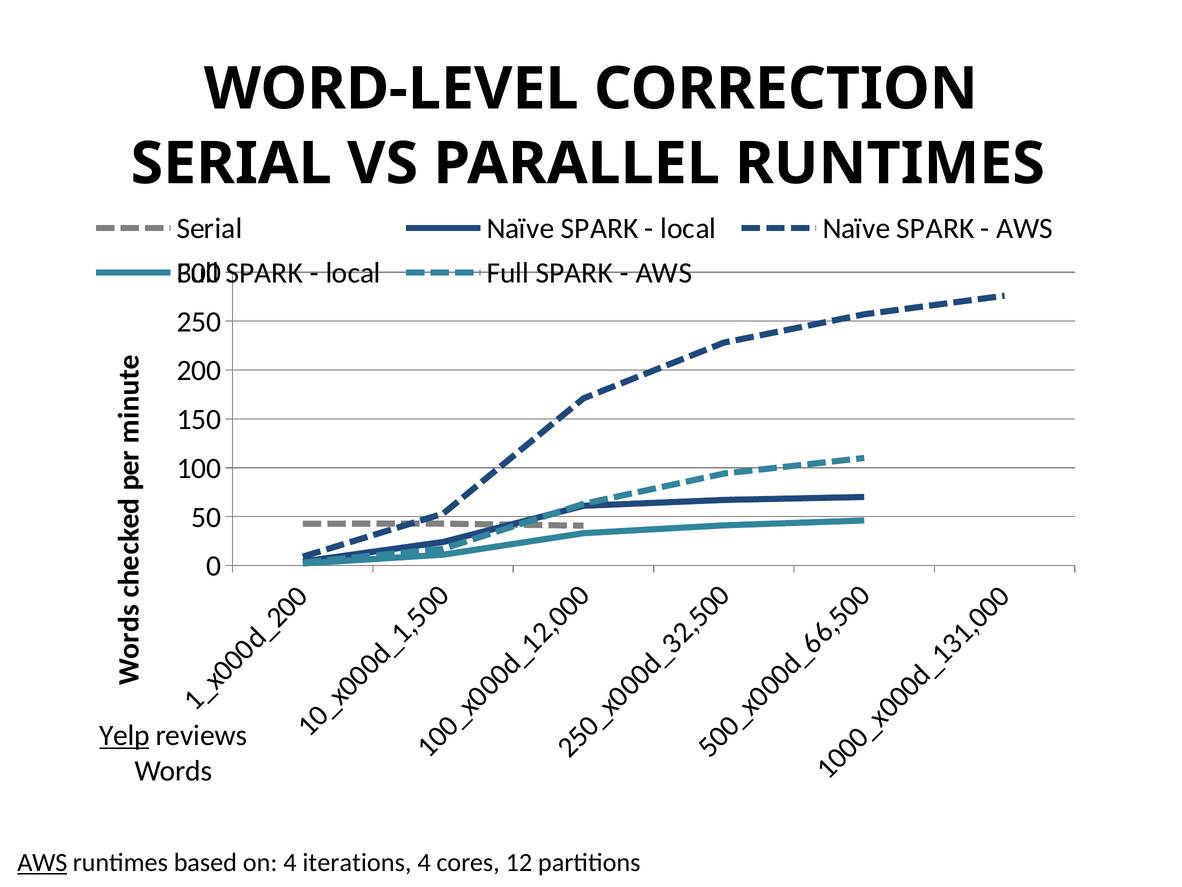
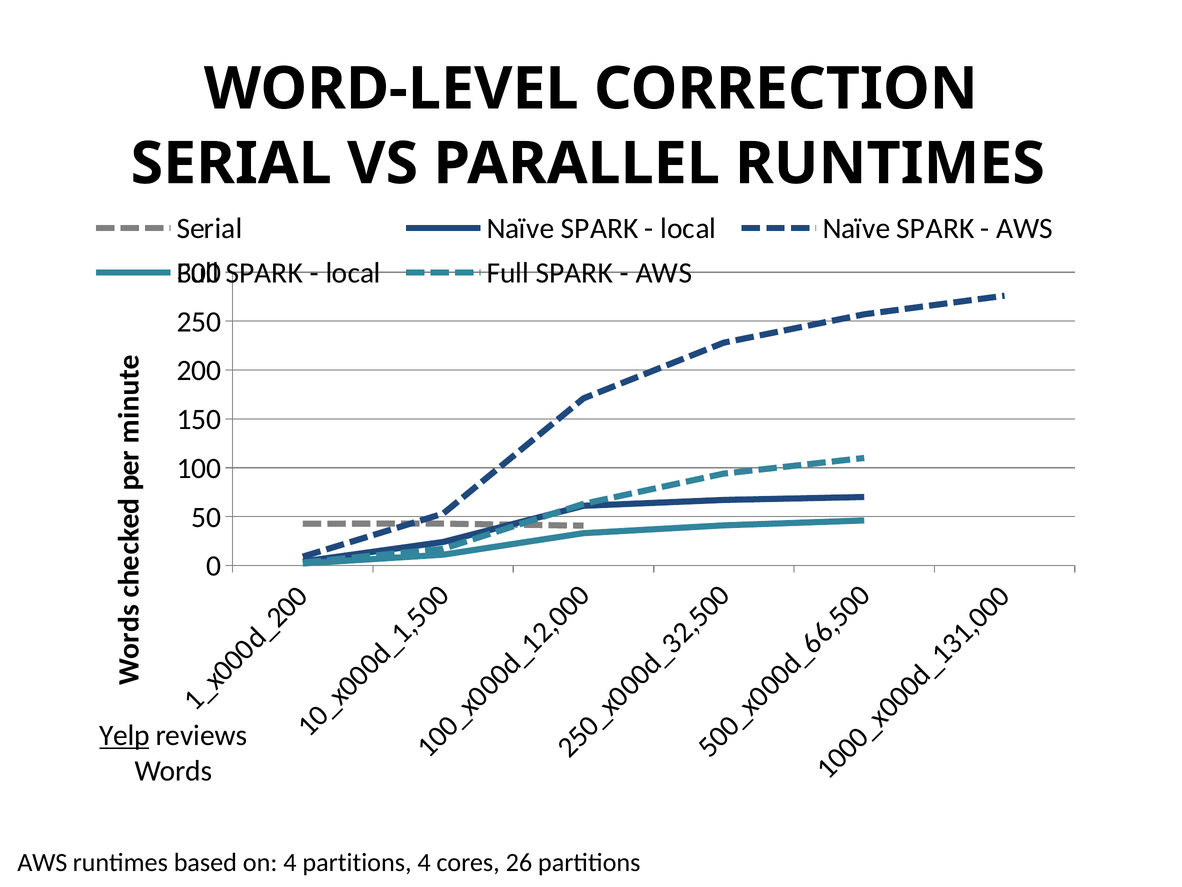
AWS at (42, 862) underline: present -> none
4 iterations: iterations -> partitions
12: 12 -> 26
